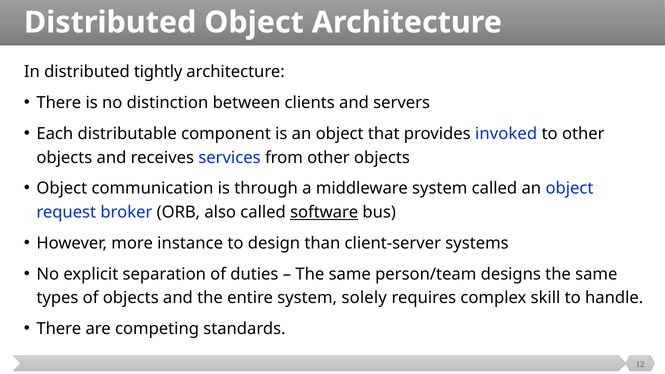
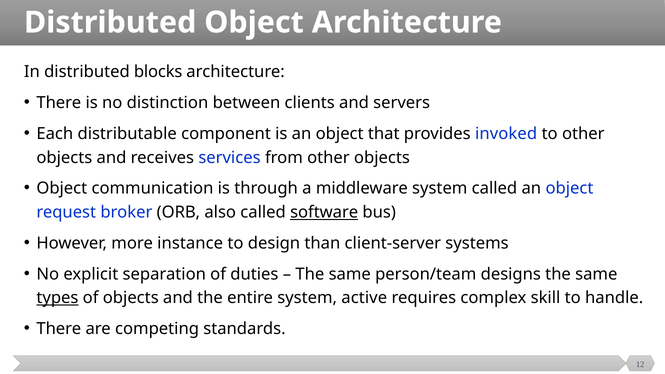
tightly: tightly -> blocks
types underline: none -> present
solely: solely -> active
